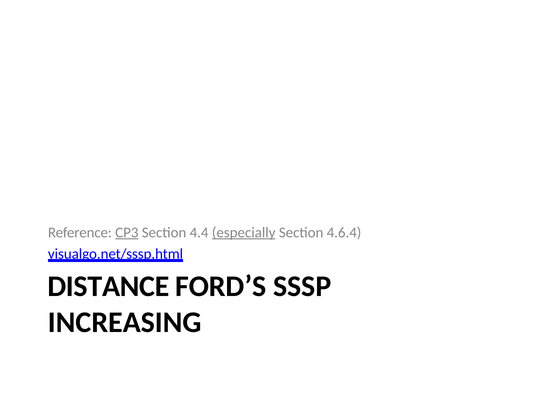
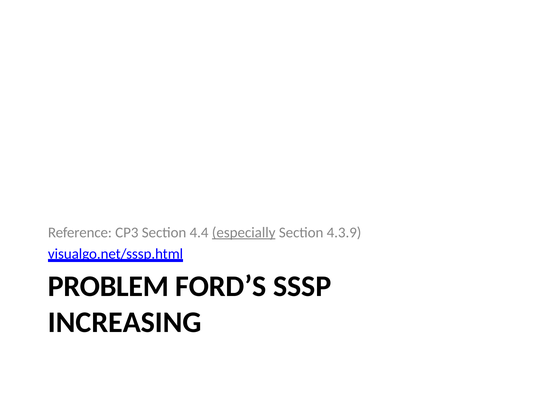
CP3 underline: present -> none
4.6.4: 4.6.4 -> 4.3.9
DISTANCE: DISTANCE -> PROBLEM
